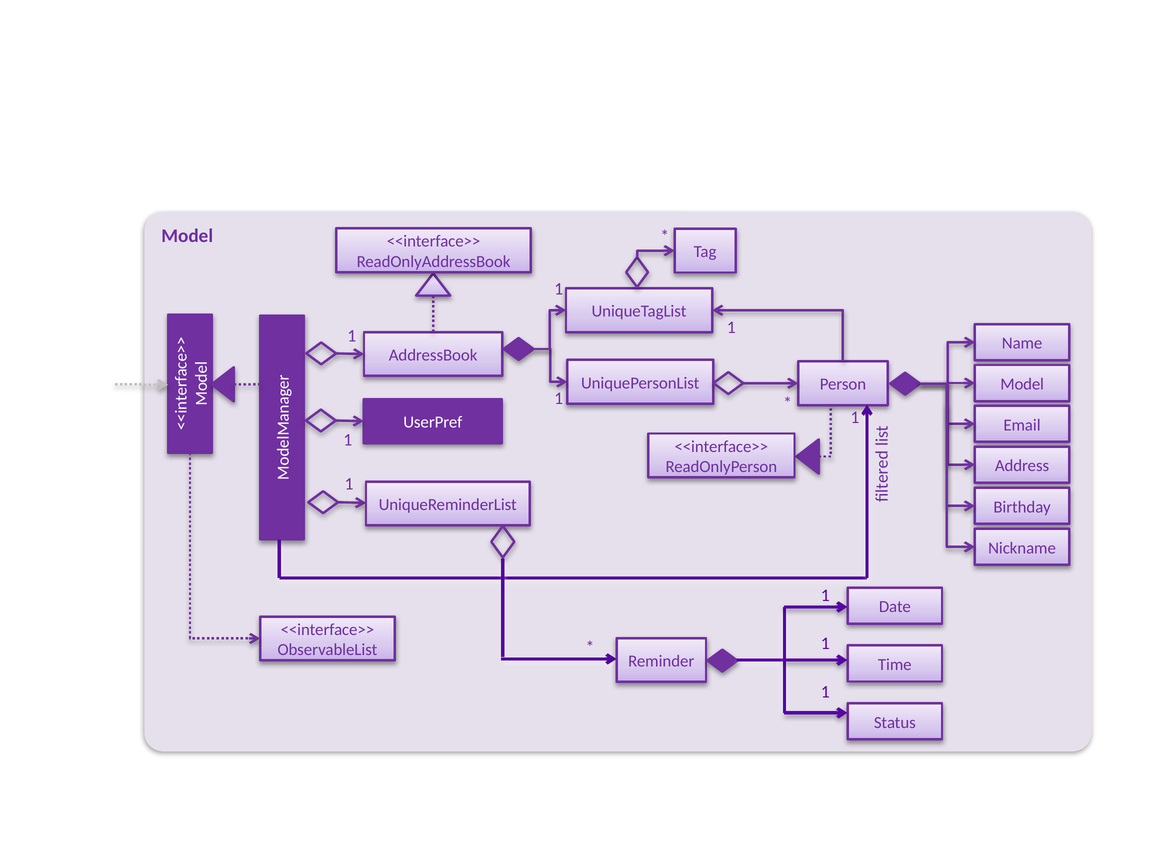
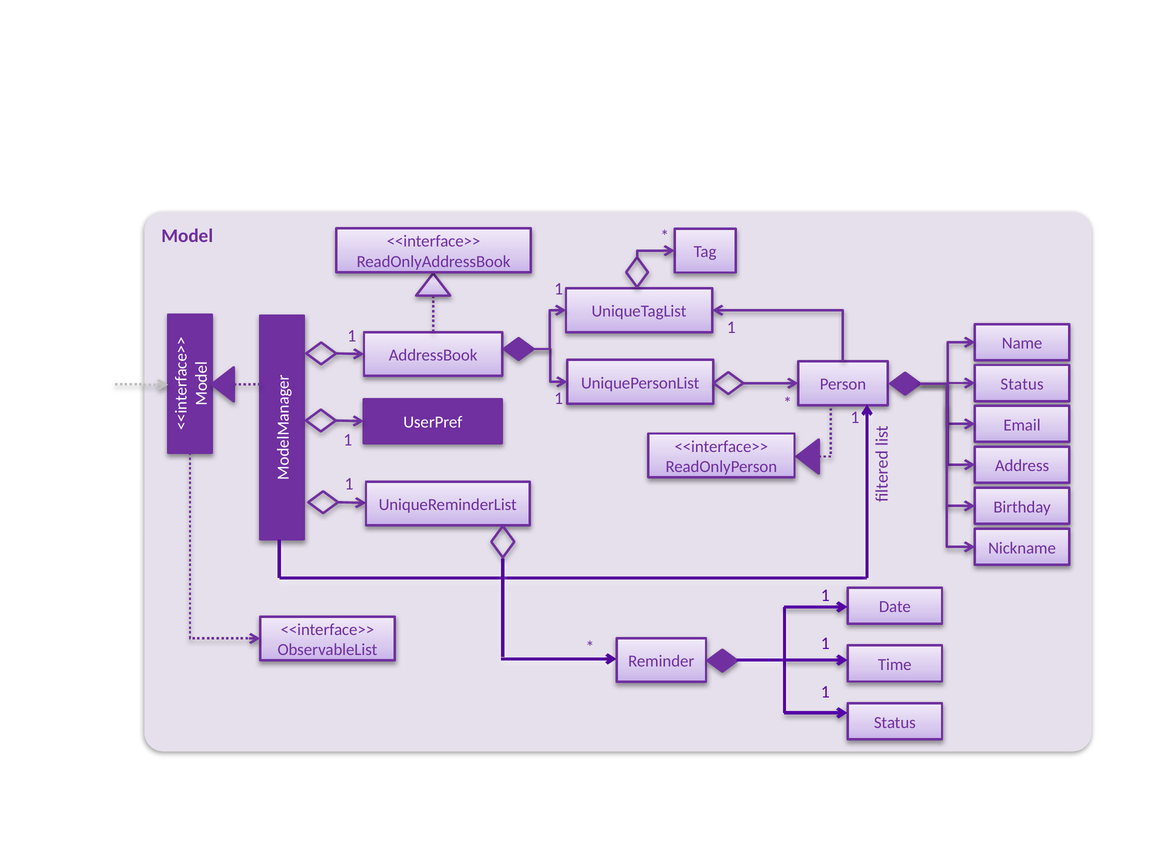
Model at (1022, 384): Model -> Status
